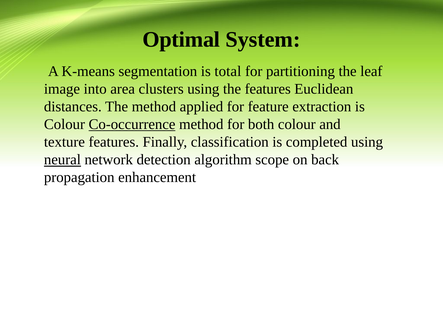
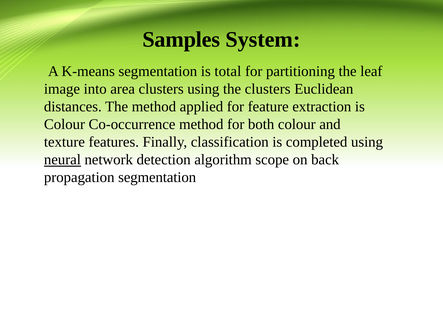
Optimal: Optimal -> Samples
the features: features -> clusters
Co-occurrence underline: present -> none
propagation enhancement: enhancement -> segmentation
